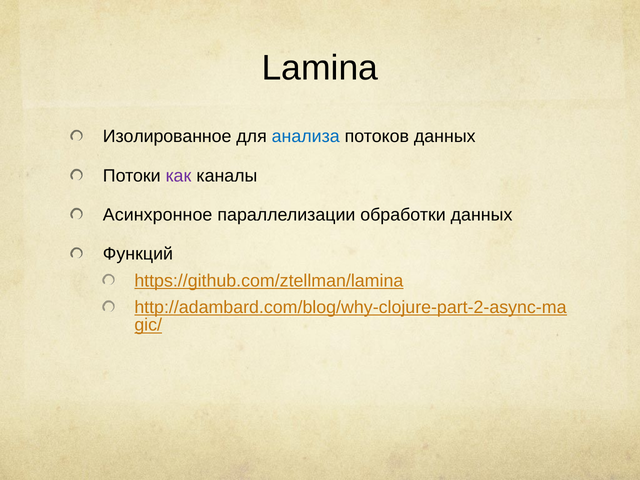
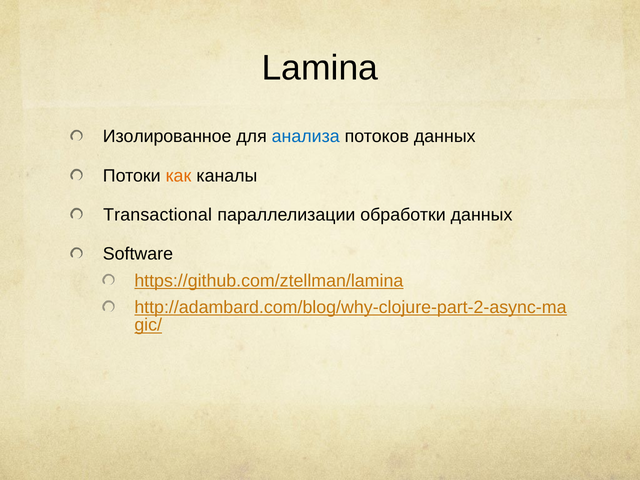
как colour: purple -> orange
Асинхронное: Асинхронное -> Transactional
Функций: Функций -> Software
